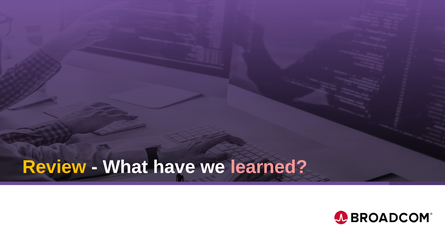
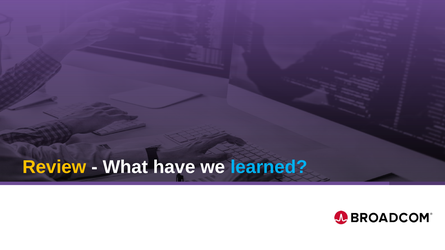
learned colour: pink -> light blue
